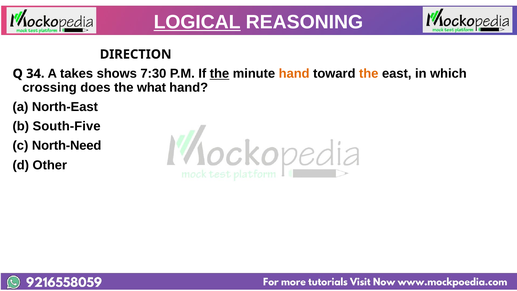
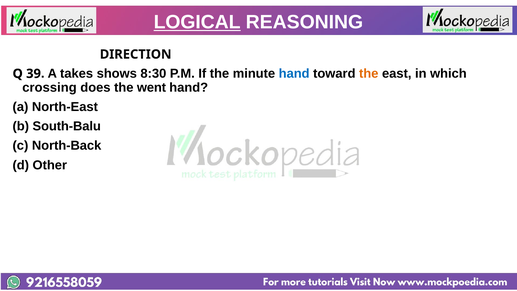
34: 34 -> 39
7:30: 7:30 -> 8:30
the at (219, 74) underline: present -> none
hand at (294, 74) colour: orange -> blue
what: what -> went
South-Five: South-Five -> South-Balu
North-Need: North-Need -> North-Back
